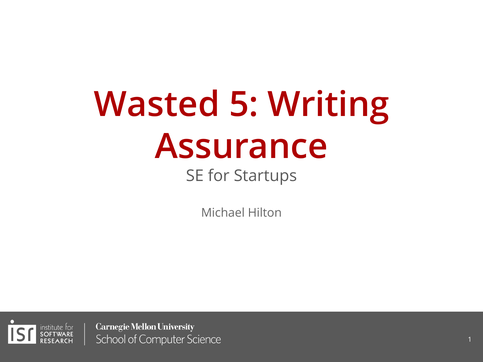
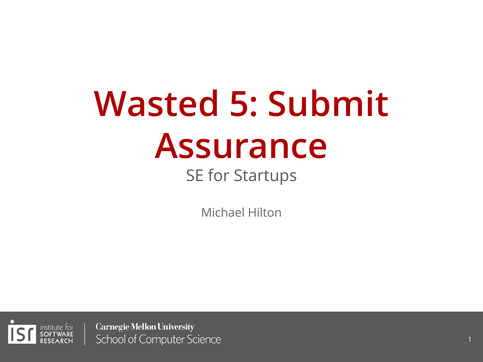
Writing: Writing -> Submit
